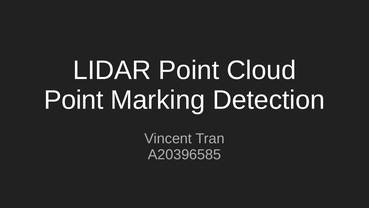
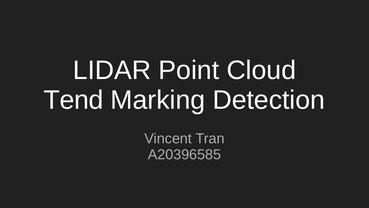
Point at (74, 100): Point -> Tend
